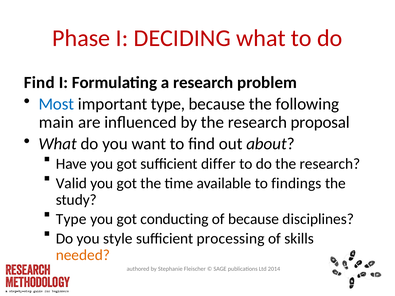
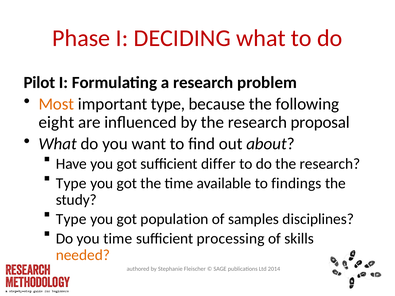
Find at (39, 82): Find -> Pilot
Most colour: blue -> orange
main: main -> eight
Valid at (71, 183): Valid -> Type
conducting: conducting -> population
of because: because -> samples
you style: style -> time
